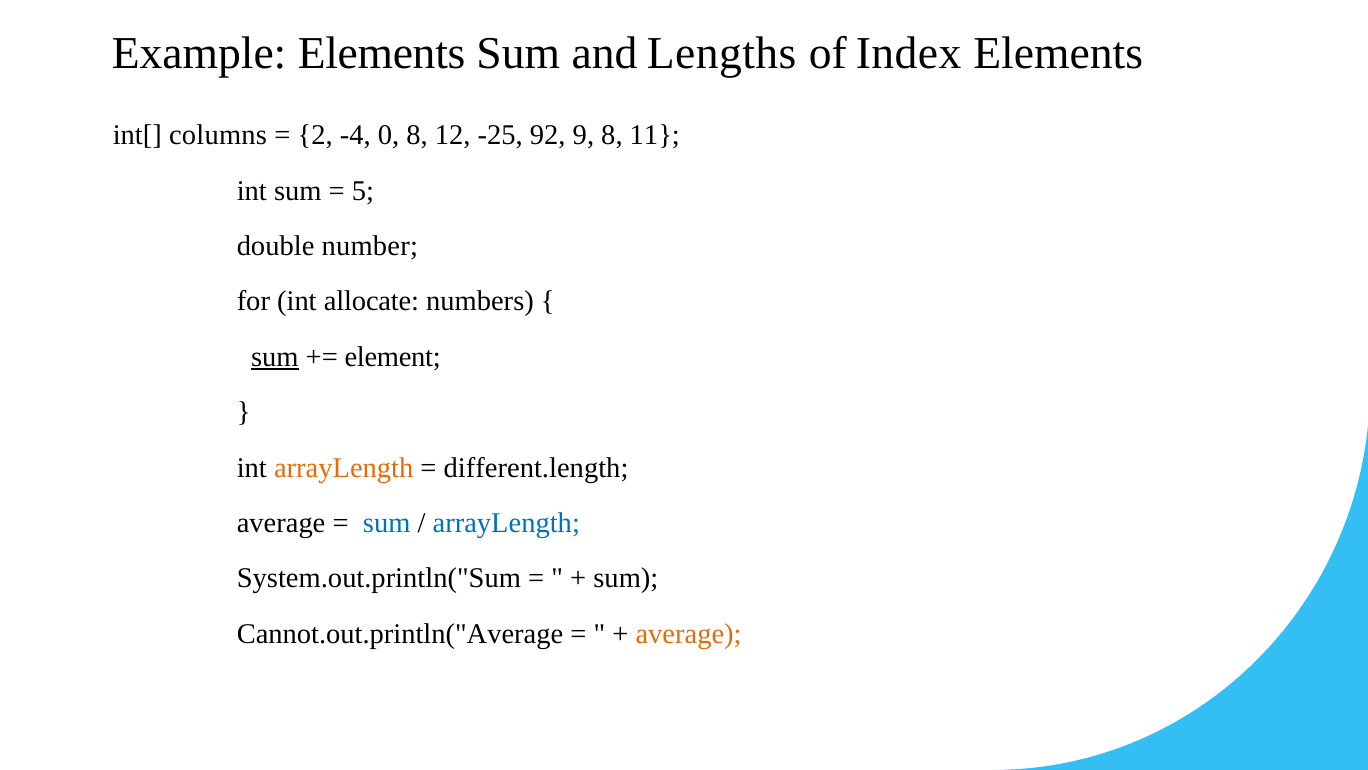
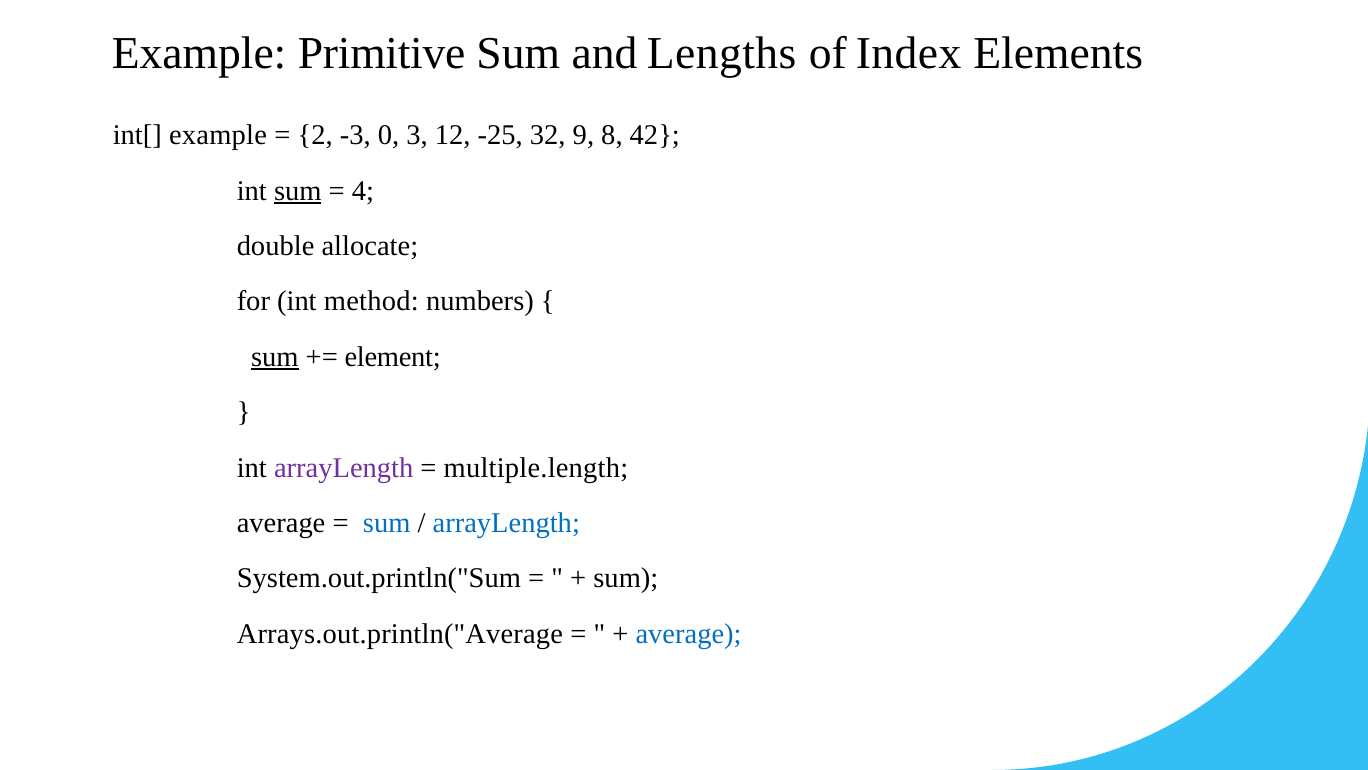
Example Elements: Elements -> Primitive
int[ columns: columns -> example
-4: -4 -> -3
0 8: 8 -> 3
92: 92 -> 32
11: 11 -> 42
sum at (298, 191) underline: none -> present
5: 5 -> 4
number: number -> allocate
allocate: allocate -> method
arrayLength at (344, 467) colour: orange -> purple
different.length: different.length -> multiple.length
Cannot.out.println("Average: Cannot.out.println("Average -> Arrays.out.println("Average
average at (689, 633) colour: orange -> blue
